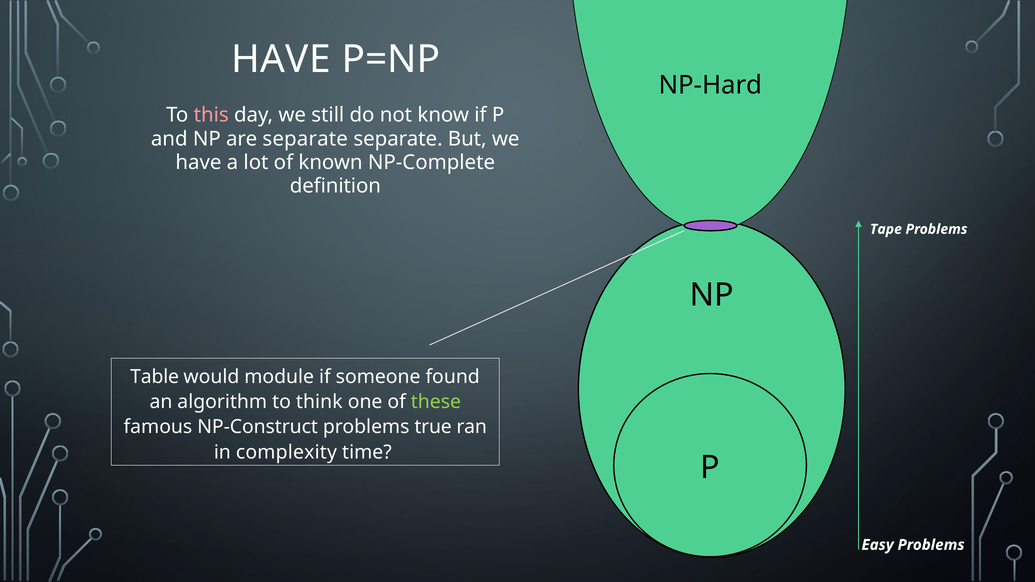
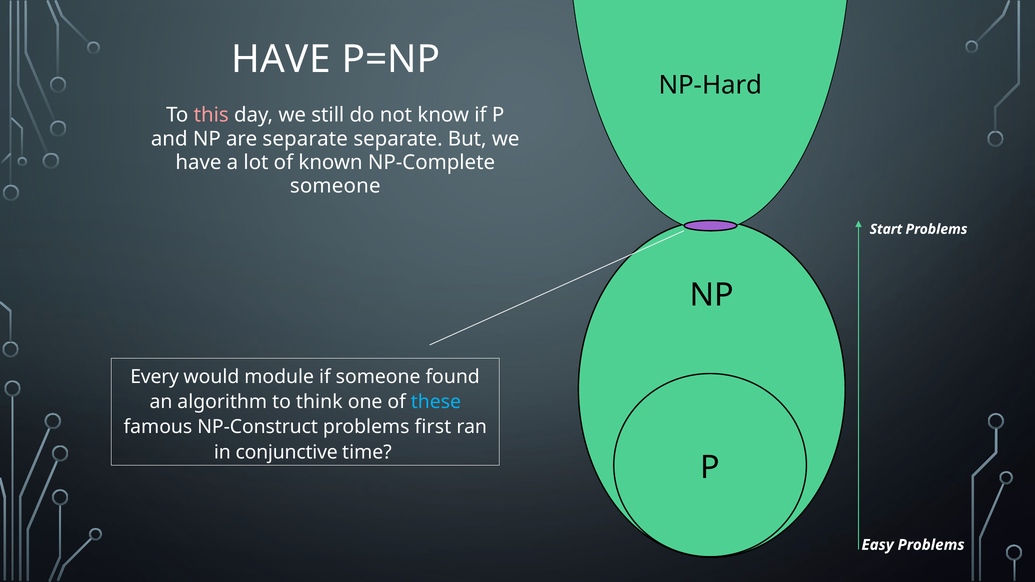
definition at (335, 186): definition -> someone
Tape: Tape -> Start
Table: Table -> Every
these colour: light green -> light blue
true: true -> first
complexity: complexity -> conjunctive
